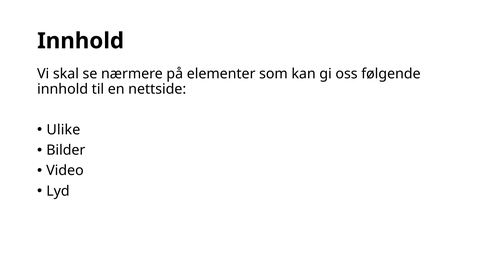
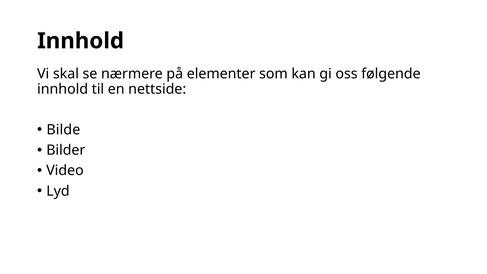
Ulike: Ulike -> Bilde
